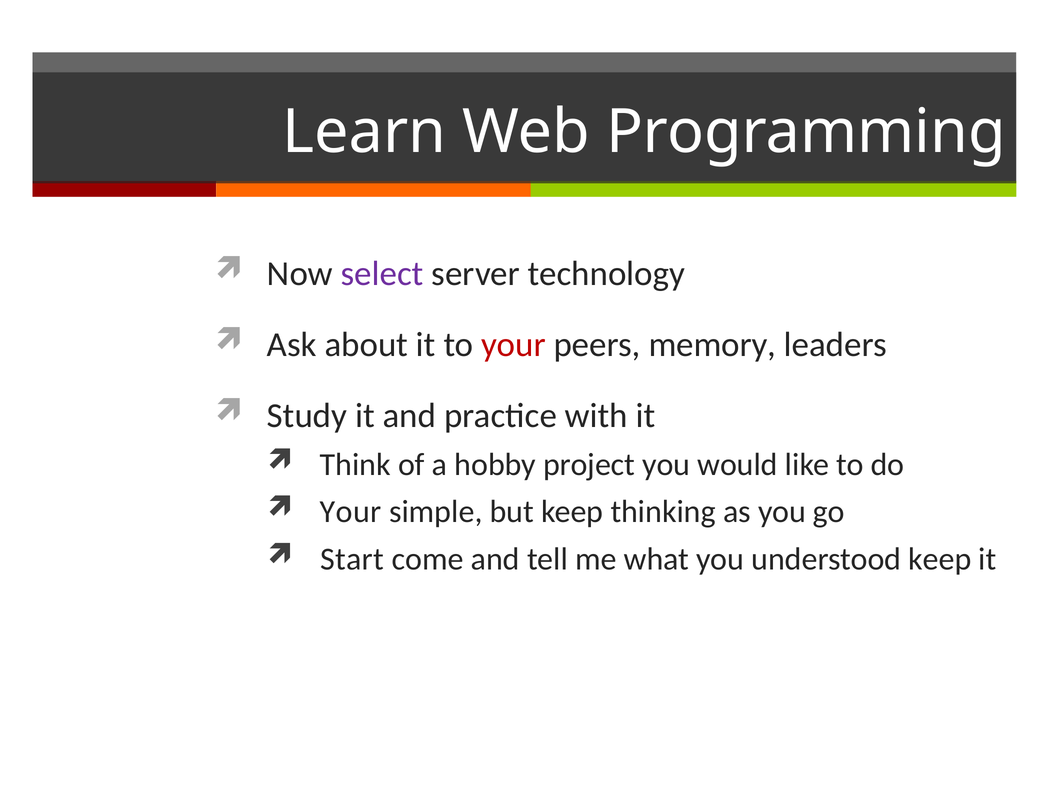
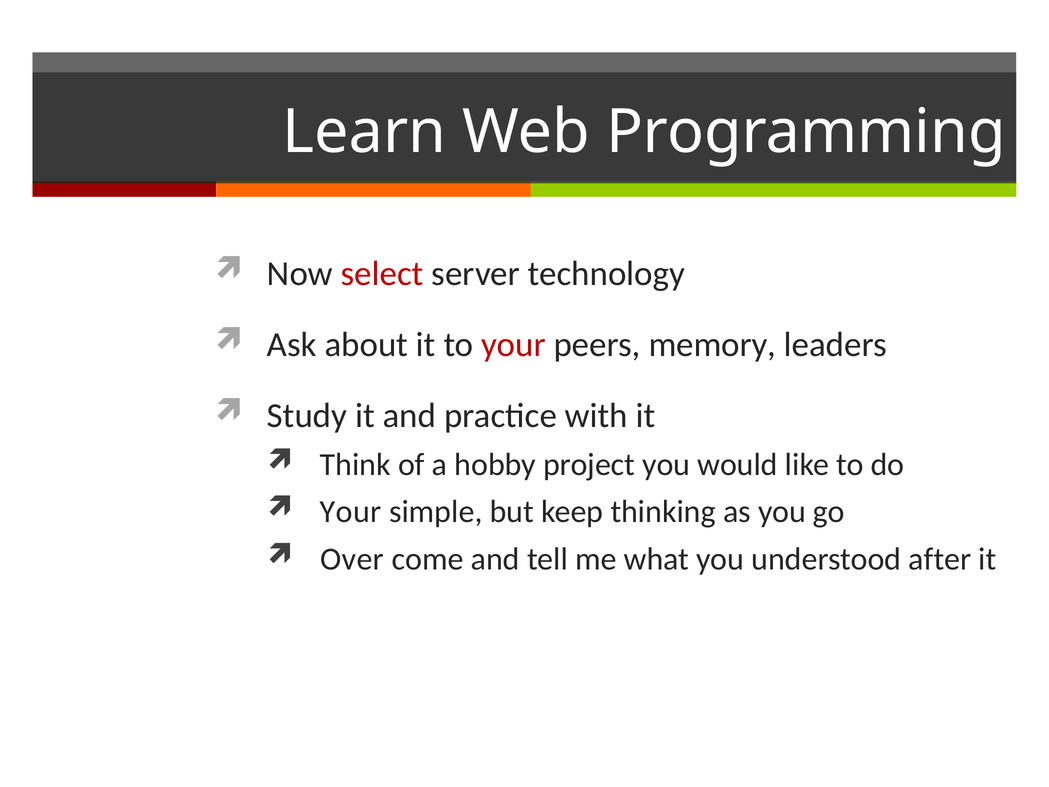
select colour: purple -> red
Start: Start -> Over
understood keep: keep -> after
